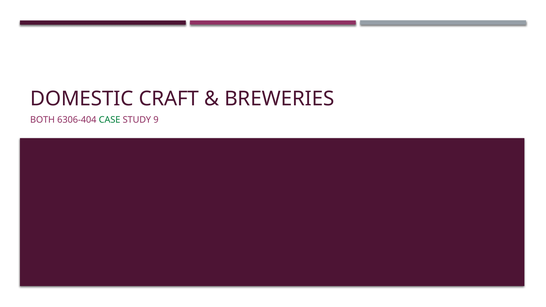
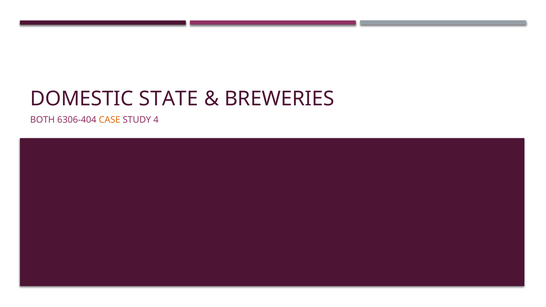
CRAFT: CRAFT -> STATE
CASE colour: green -> orange
9: 9 -> 4
